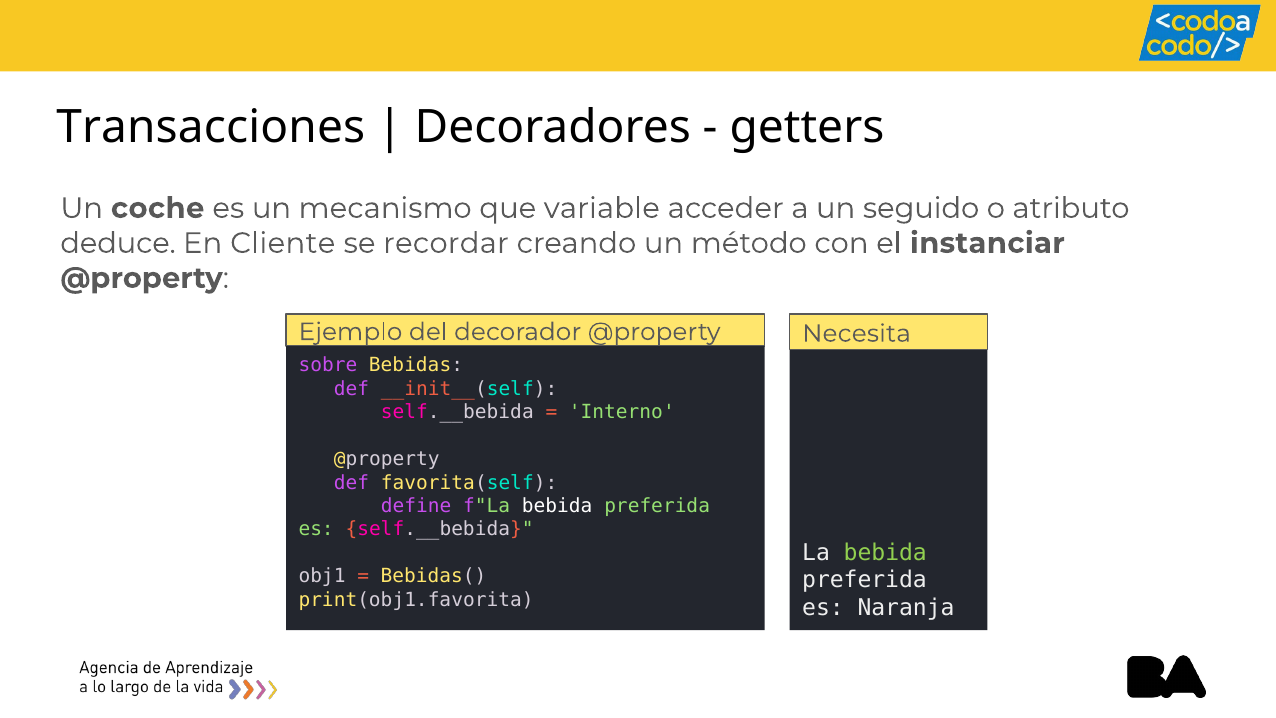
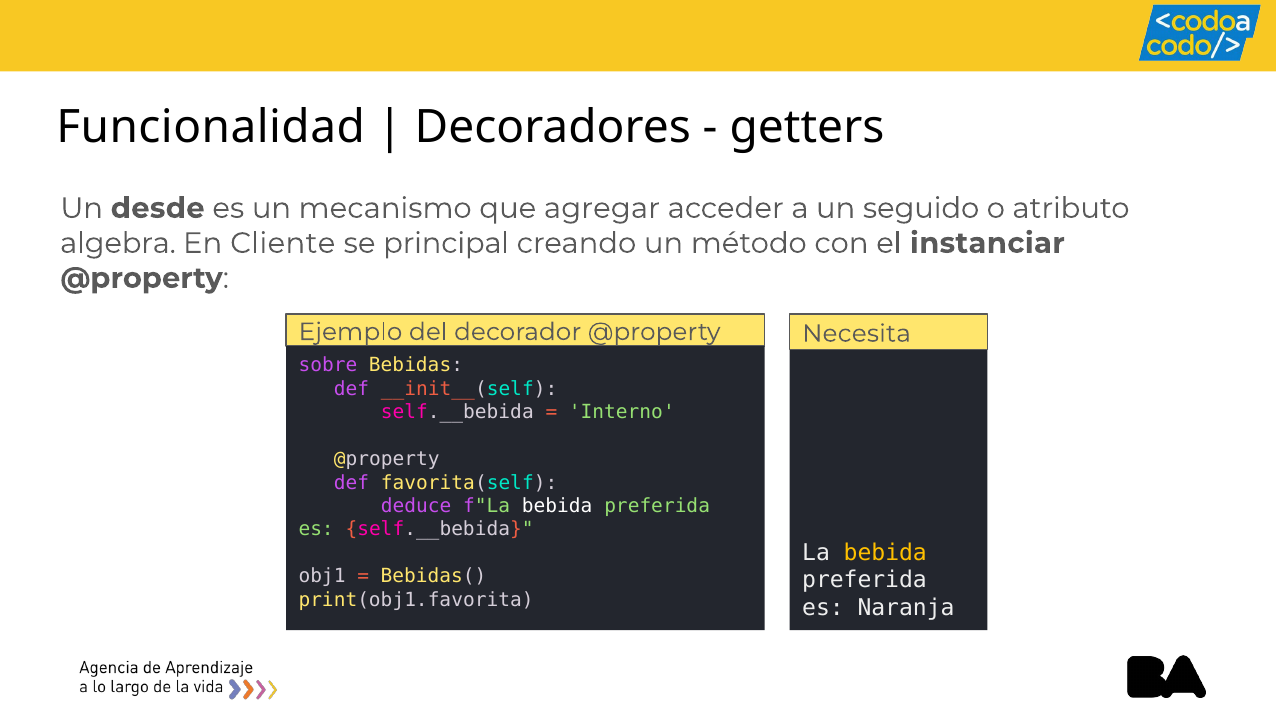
Transacciones: Transacciones -> Funcionalidad
coche: coche -> desde
variable: variable -> agregar
deduce: deduce -> algebra
recordar: recordar -> principal
define: define -> deduce
bebida at (885, 552) colour: light green -> yellow
